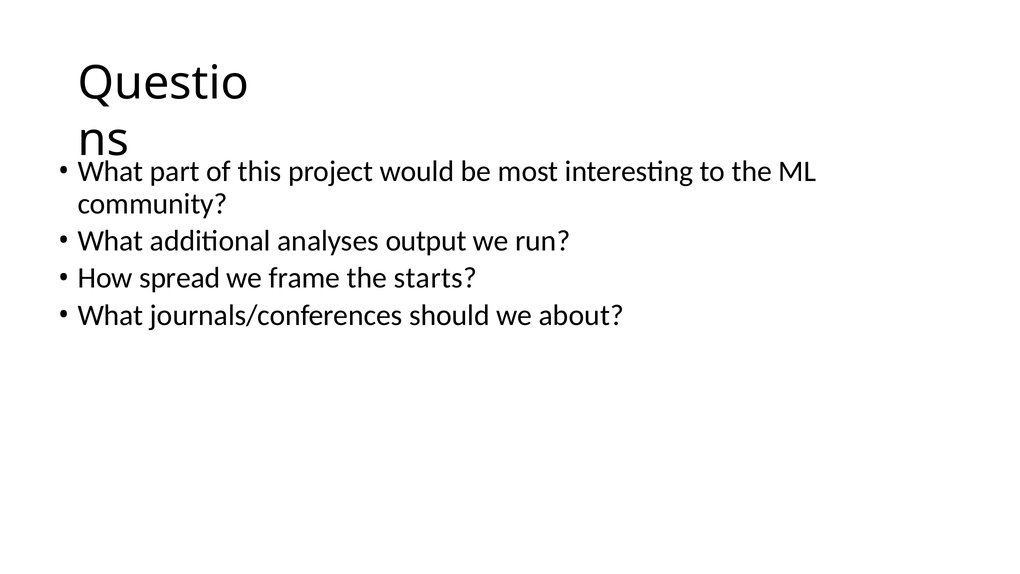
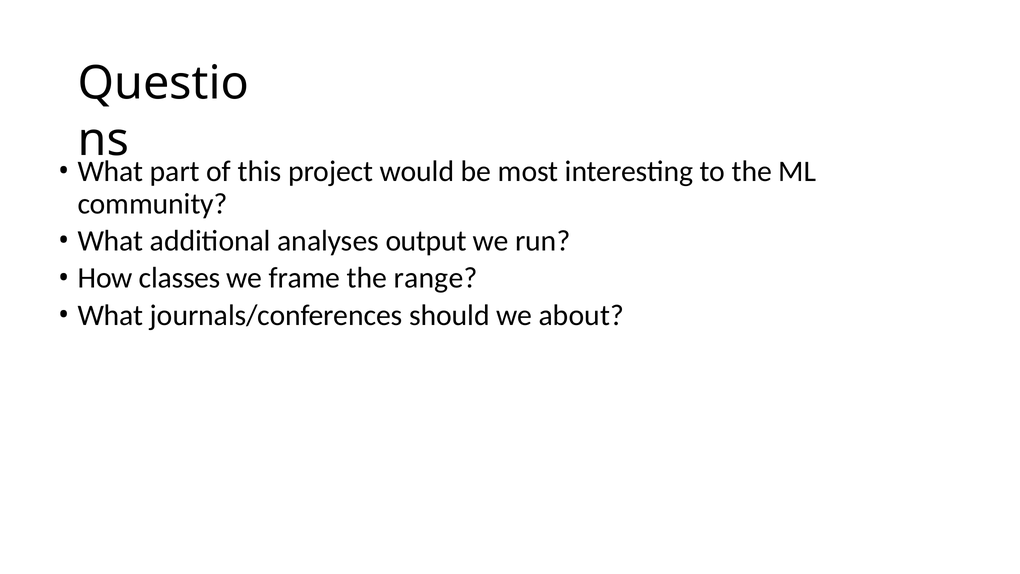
spread: spread -> classes
starts: starts -> range
